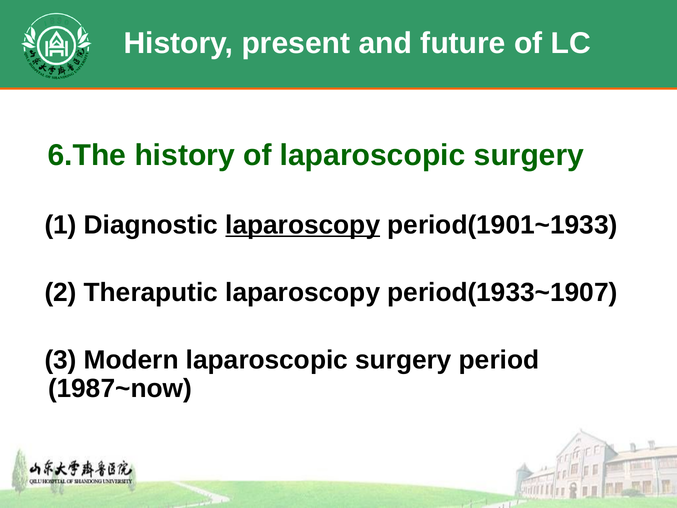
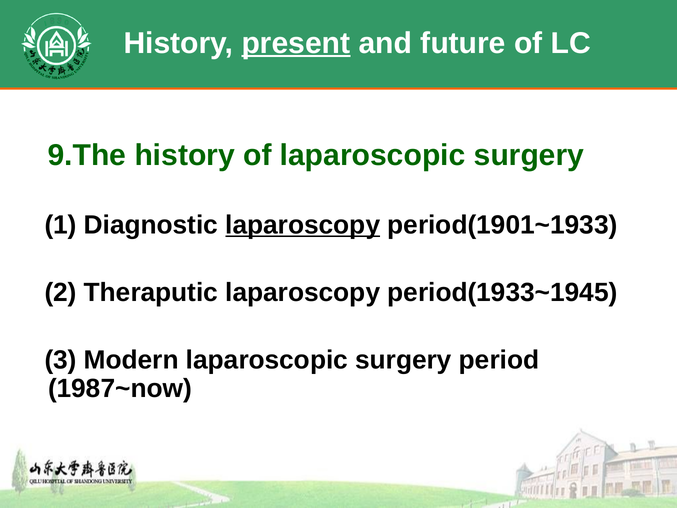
present underline: none -> present
6.The: 6.The -> 9.The
period(1933~1907: period(1933~1907 -> period(1933~1945
